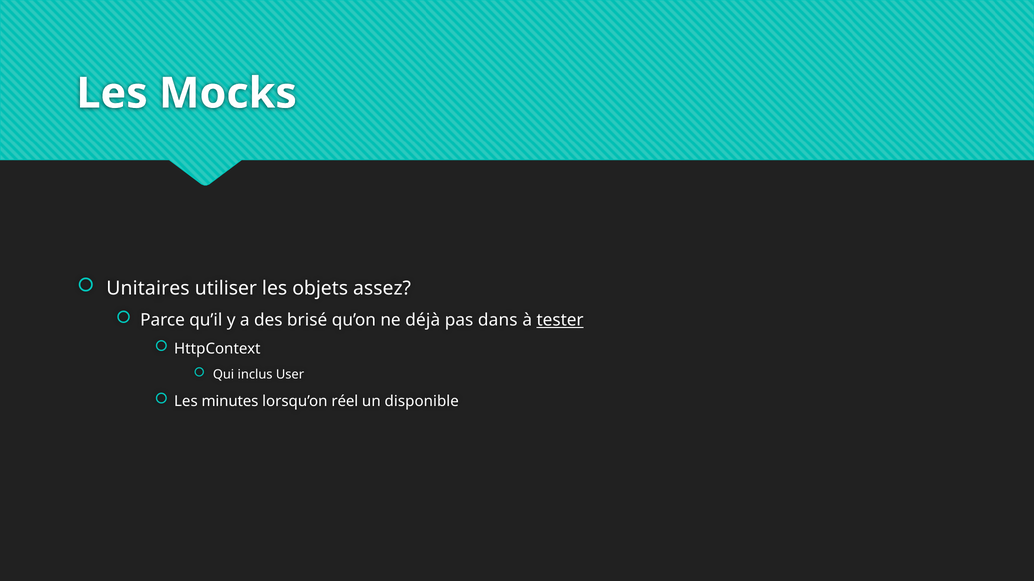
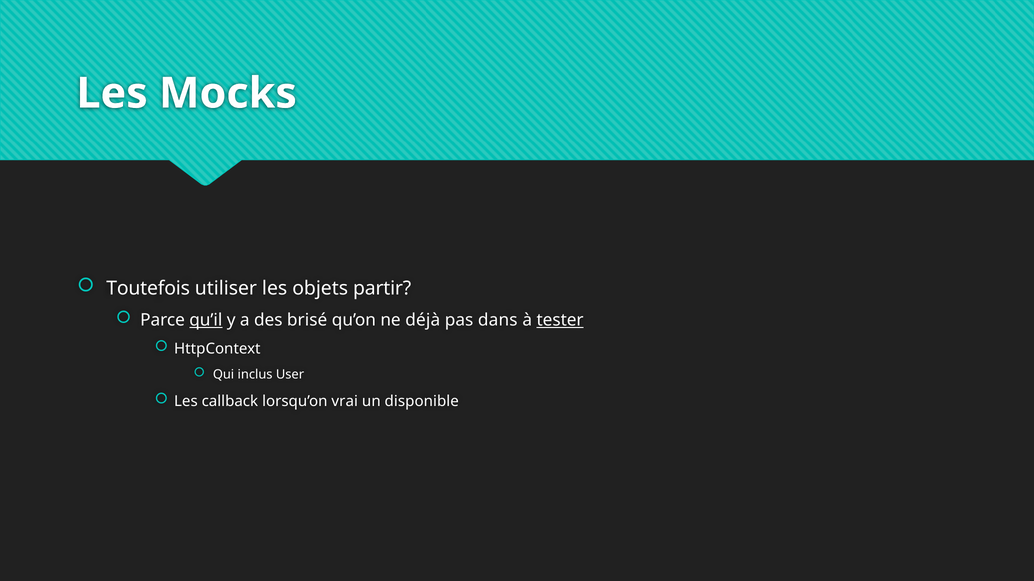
Unitaires: Unitaires -> Toutefois
assez: assez -> partir
qu’il underline: none -> present
minutes: minutes -> callback
réel: réel -> vrai
